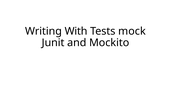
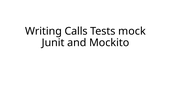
With: With -> Calls
